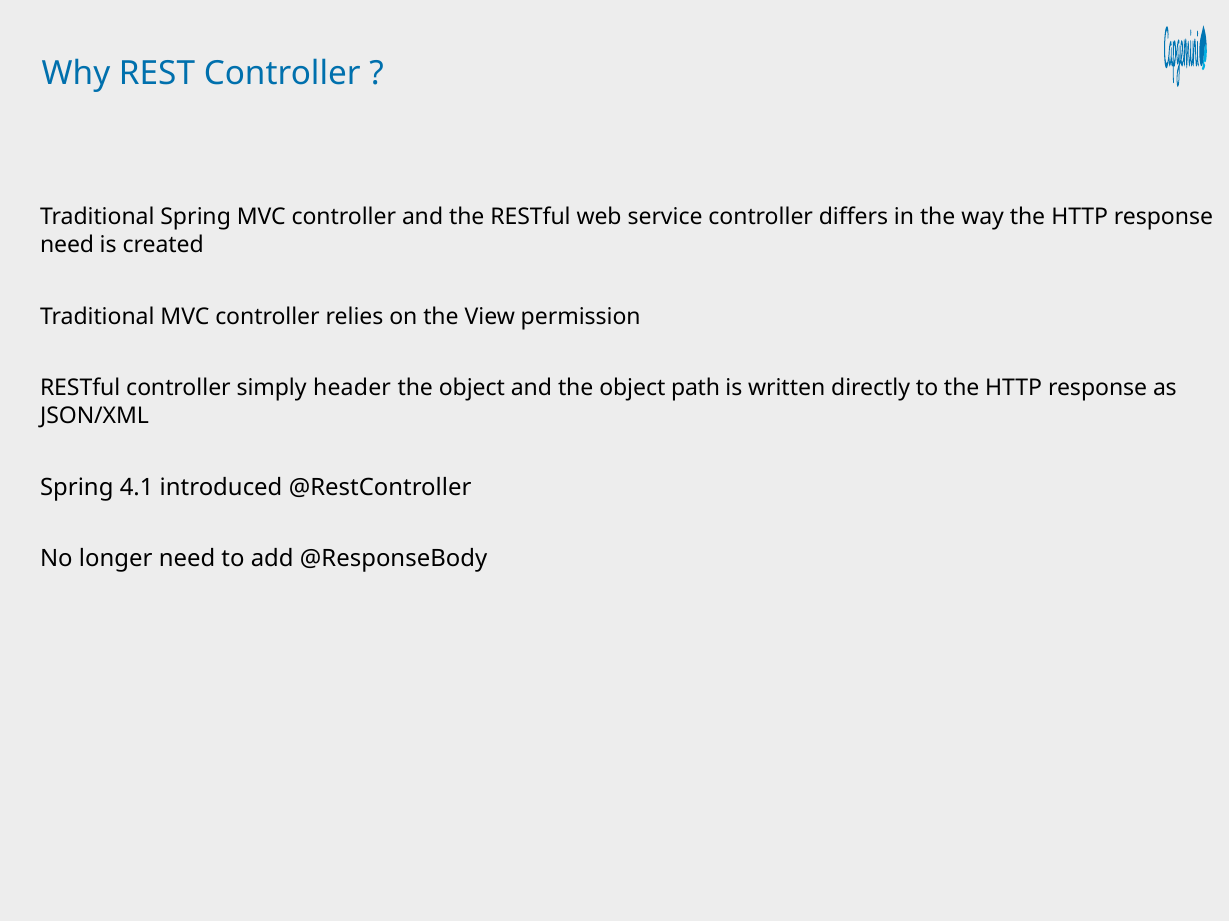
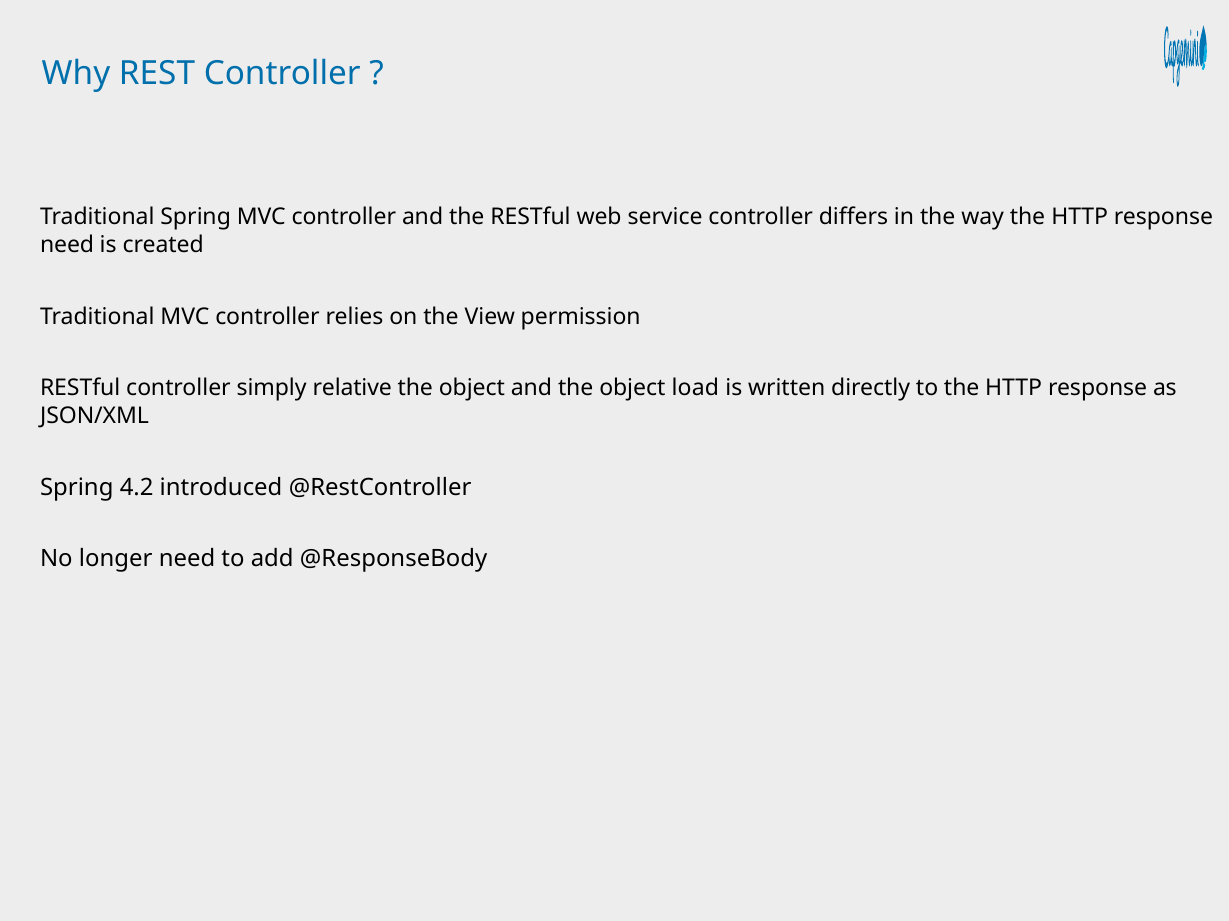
header: header -> relative
path: path -> load
4.1: 4.1 -> 4.2
